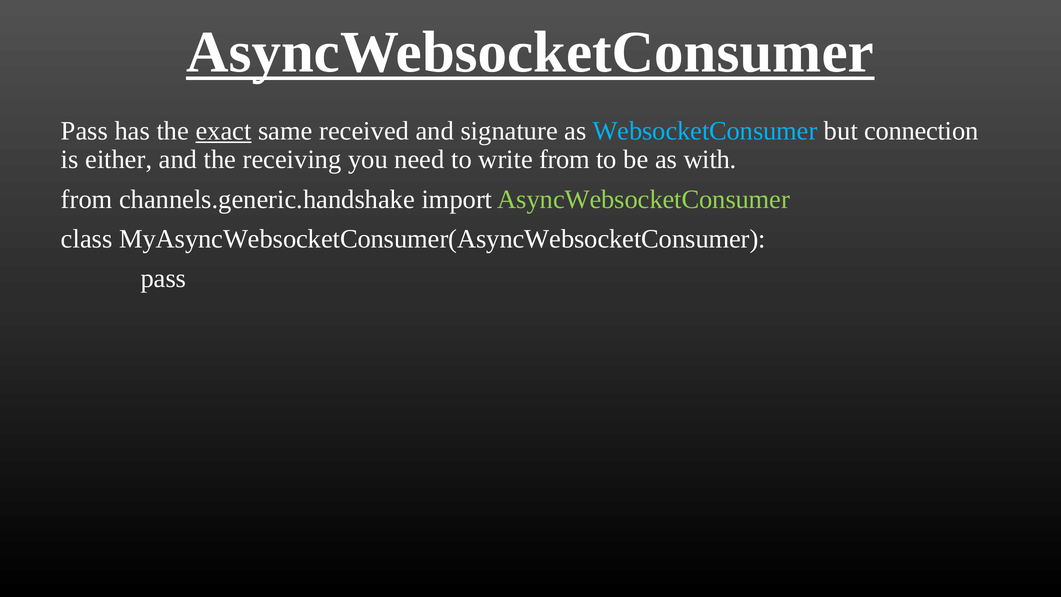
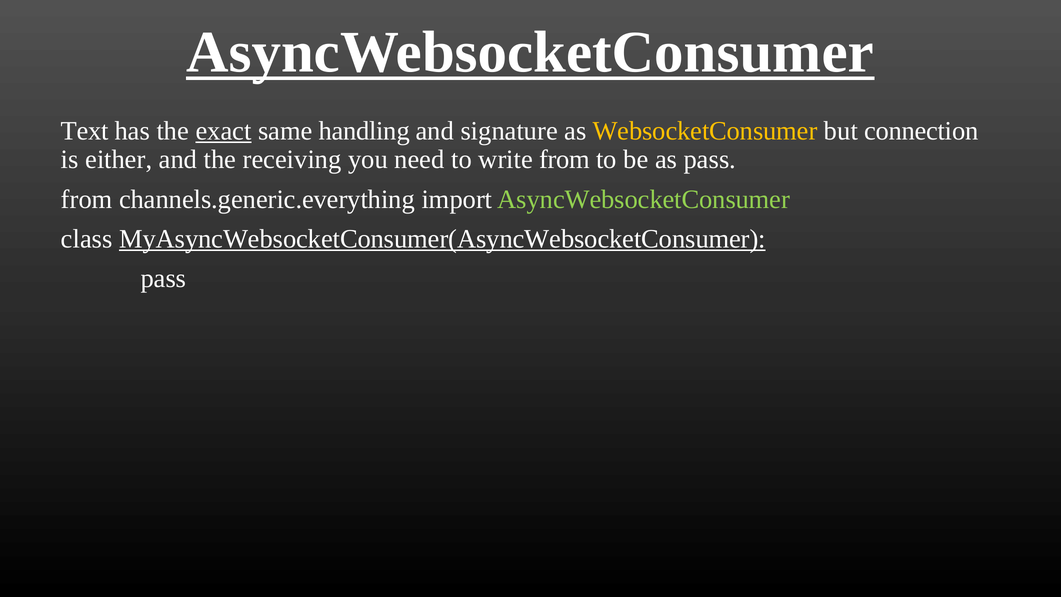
Pass at (85, 131): Pass -> Text
received: received -> handling
WebsocketConsumer colour: light blue -> yellow
as with: with -> pass
channels.generic.handshake: channels.generic.handshake -> channels.generic.everything
MyAsyncWebsocketConsumer(AsyncWebsocketConsumer underline: none -> present
